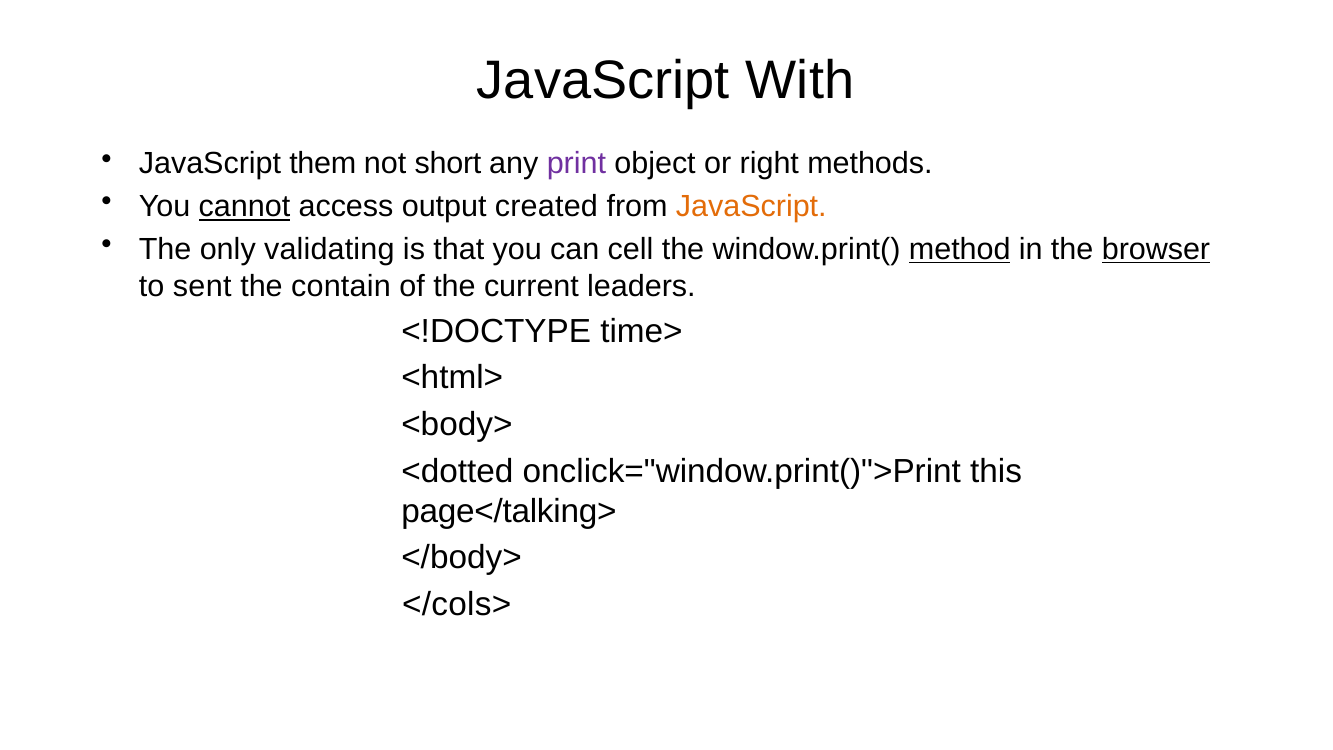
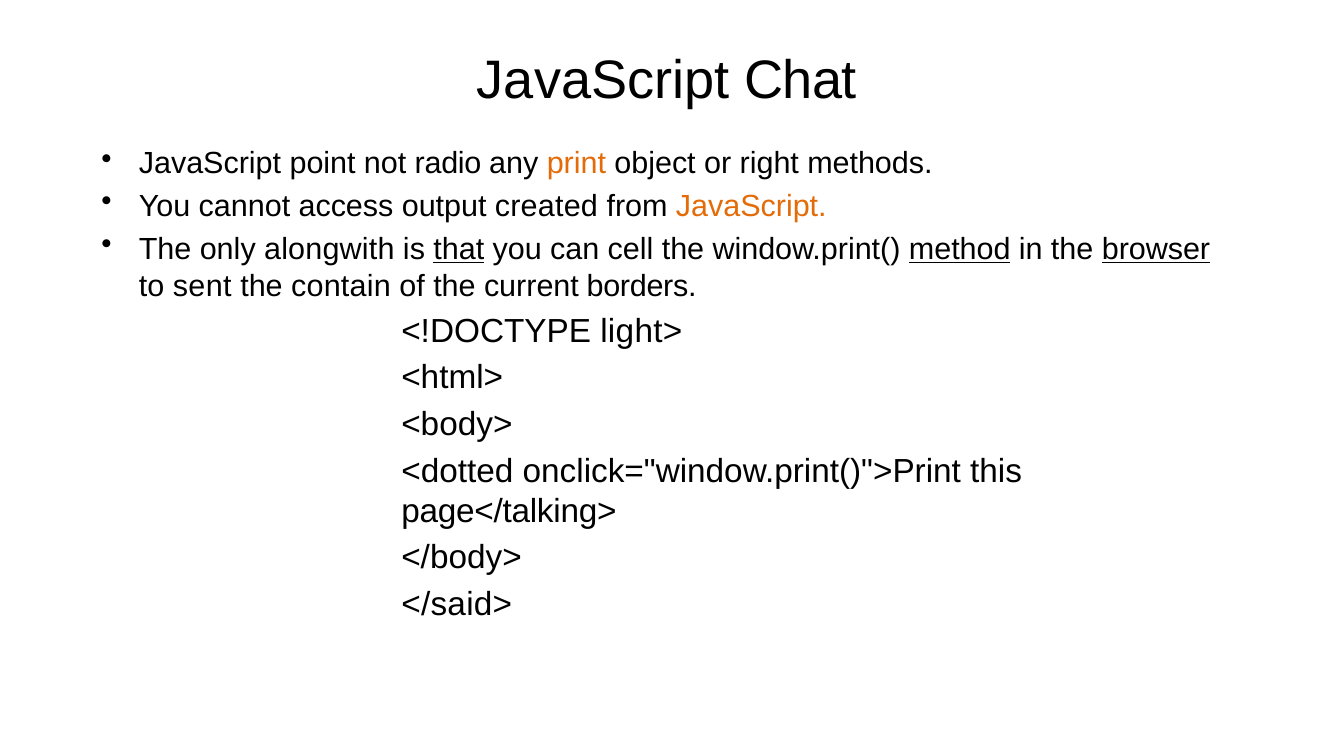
With: With -> Chat
them: them -> point
short: short -> radio
print colour: purple -> orange
cannot underline: present -> none
validating: validating -> alongwith
that underline: none -> present
leaders: leaders -> borders
time>: time> -> light>
</cols>: </cols> -> </said>
